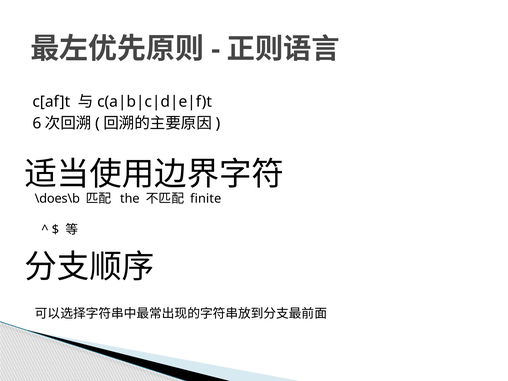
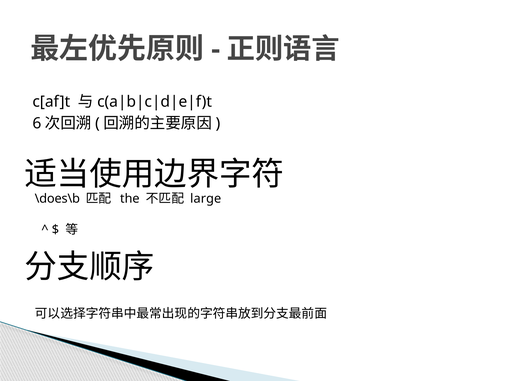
finite: finite -> large
